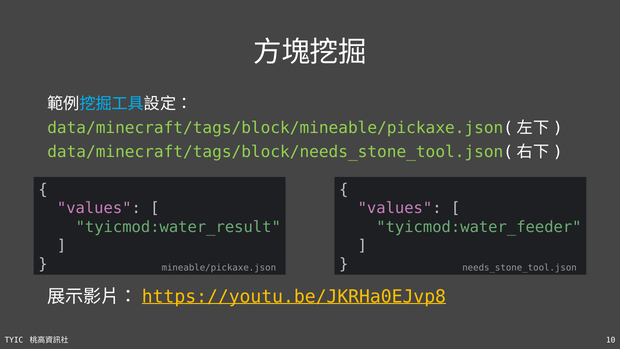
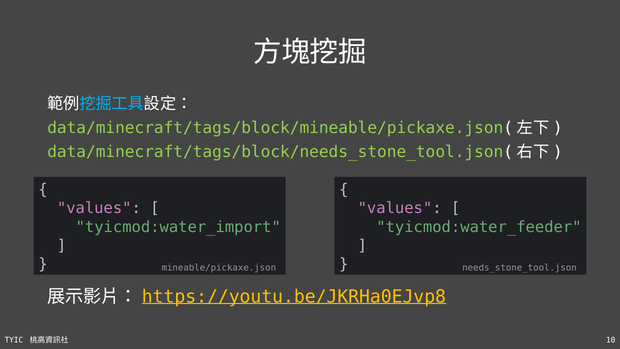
tyicmod:water_result: tyicmod:water_result -> tyicmod:water_import
